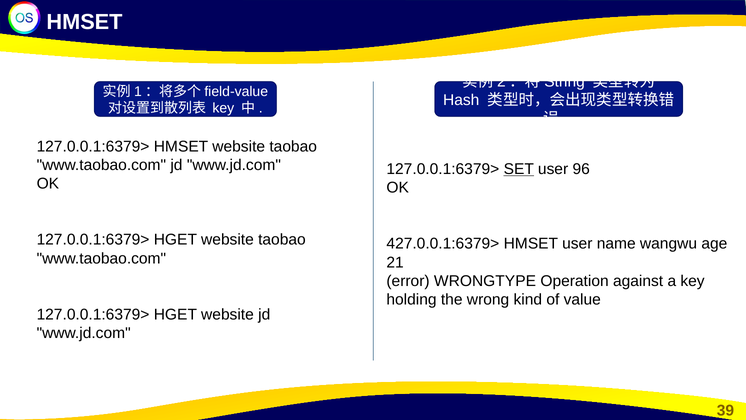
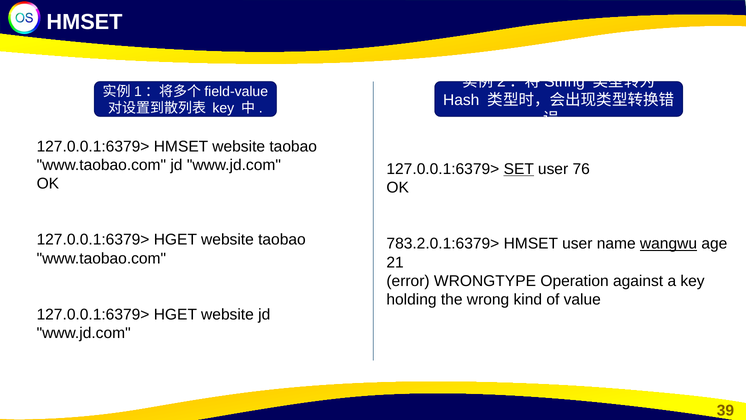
96: 96 -> 76
427.0.0.1:6379>: 427.0.0.1:6379> -> 783.2.0.1:6379>
wangwu underline: none -> present
